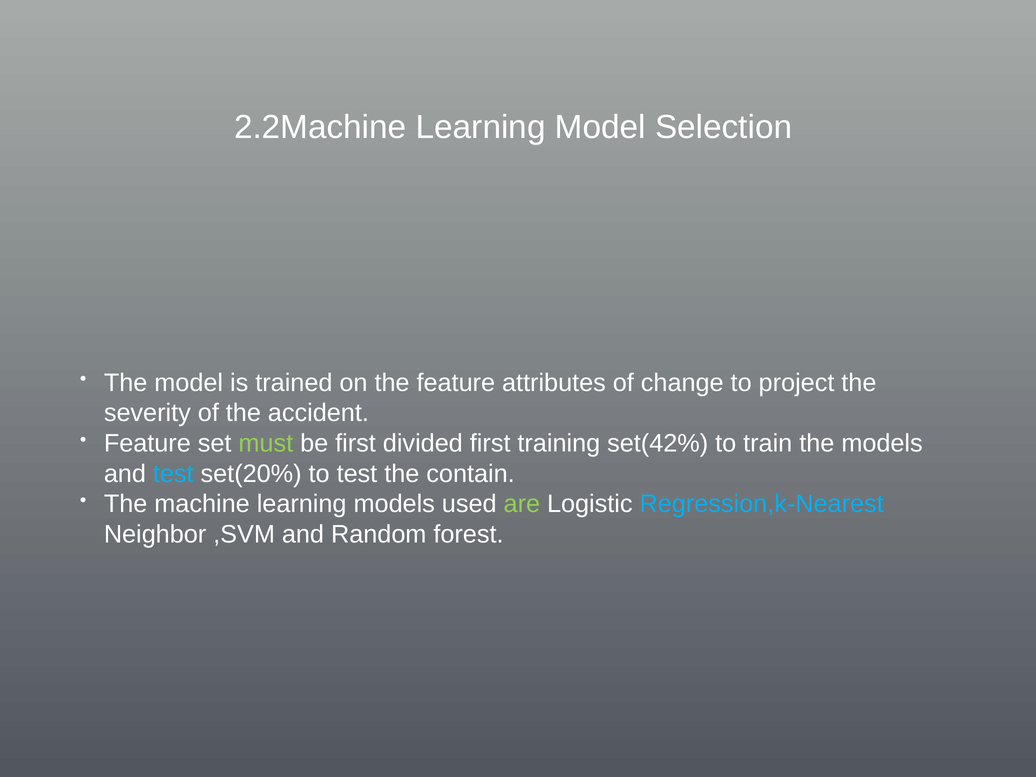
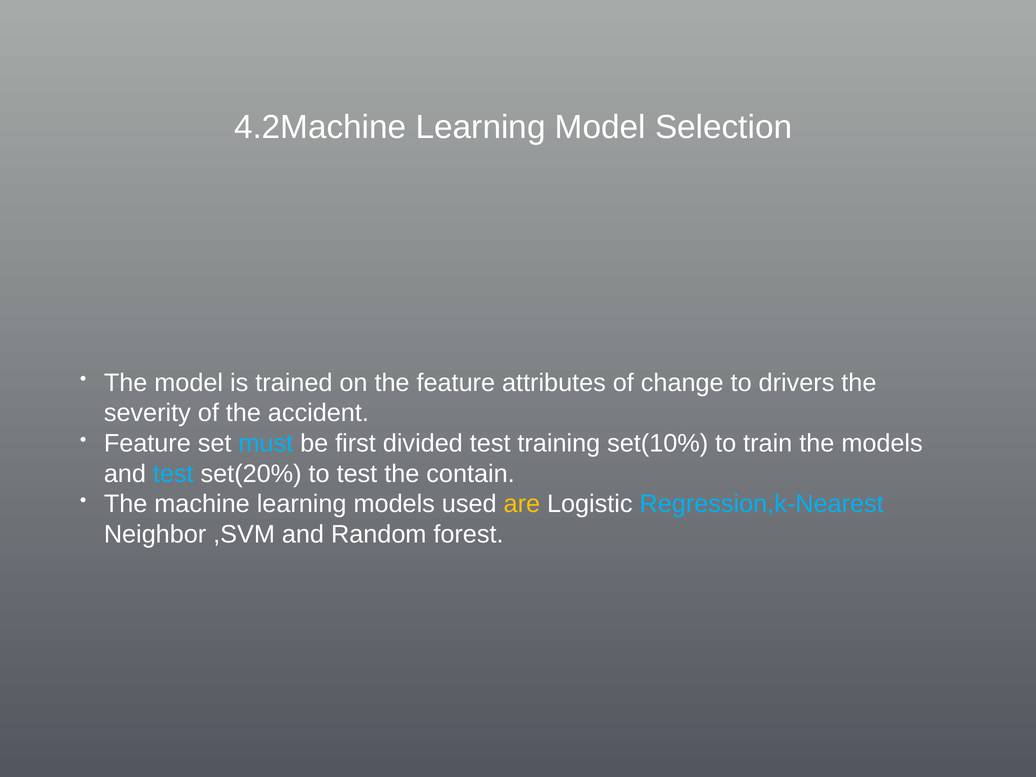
2.2Machine: 2.2Machine -> 4.2Machine
project: project -> drivers
must colour: light green -> light blue
divided first: first -> test
set(42%: set(42% -> set(10%
are colour: light green -> yellow
